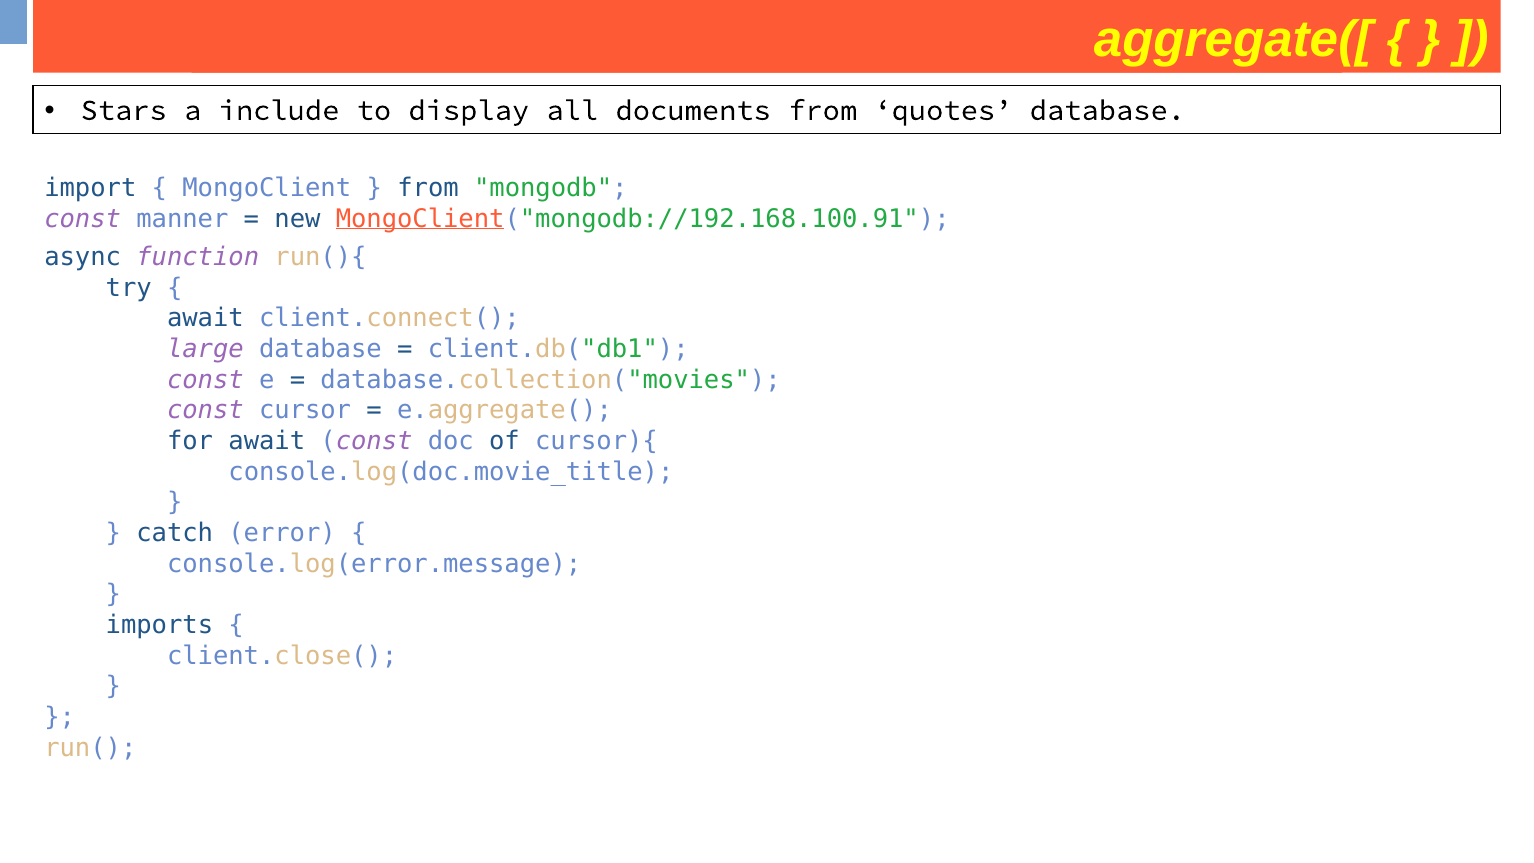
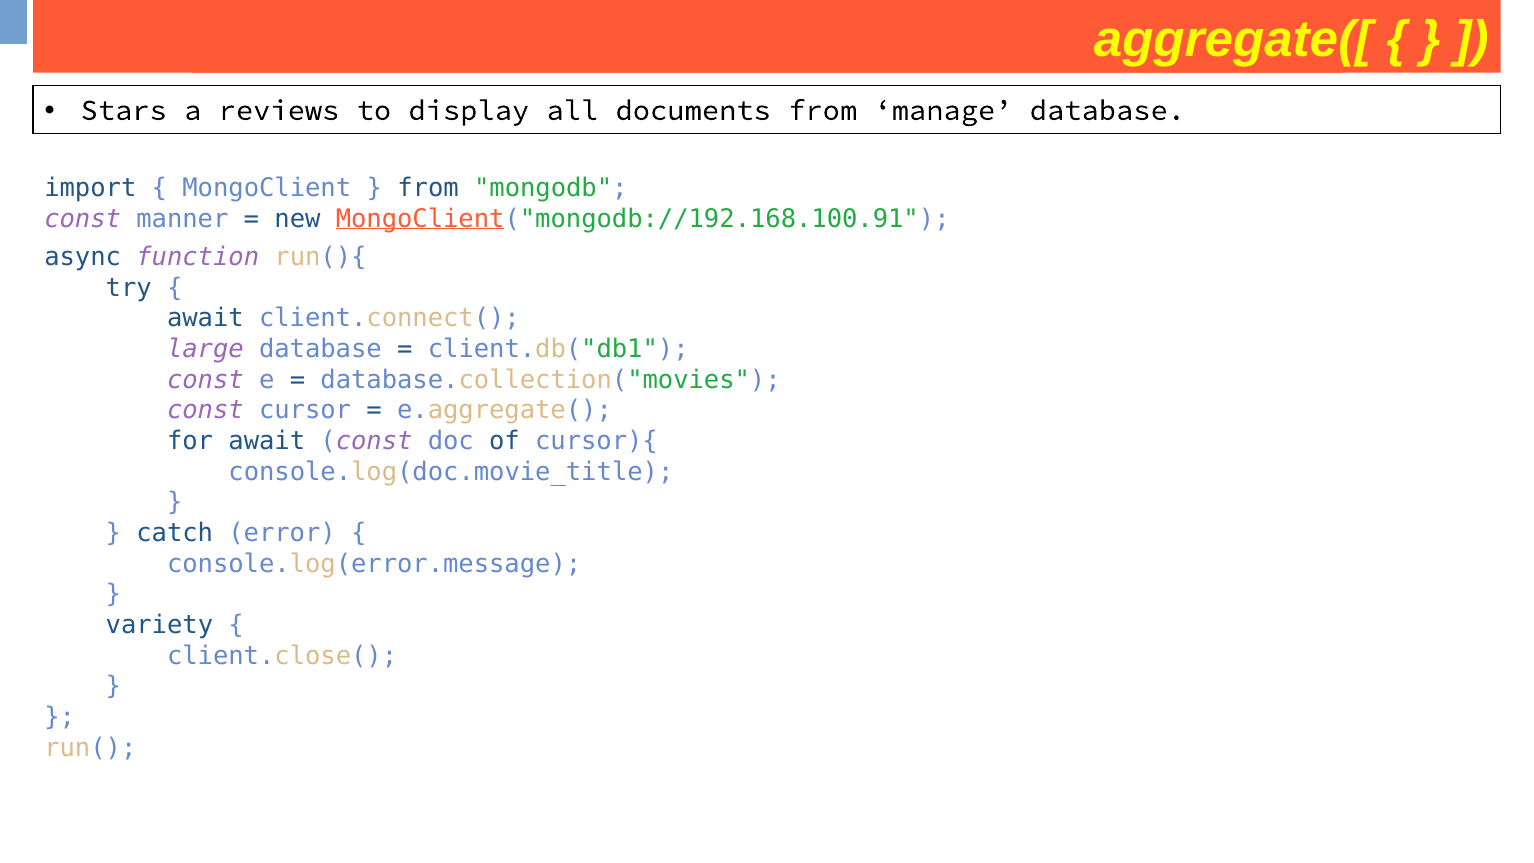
include: include -> reviews
quotes: quotes -> manage
imports: imports -> variety
